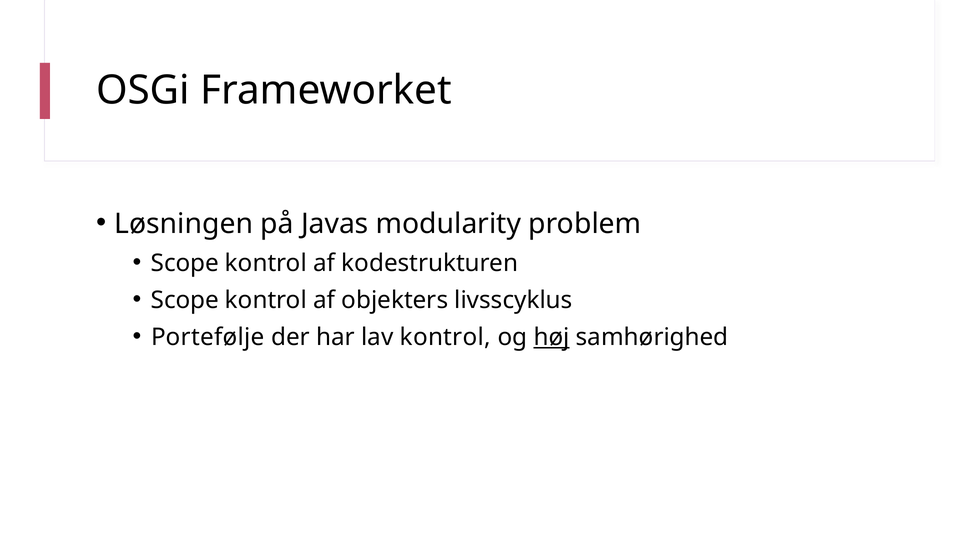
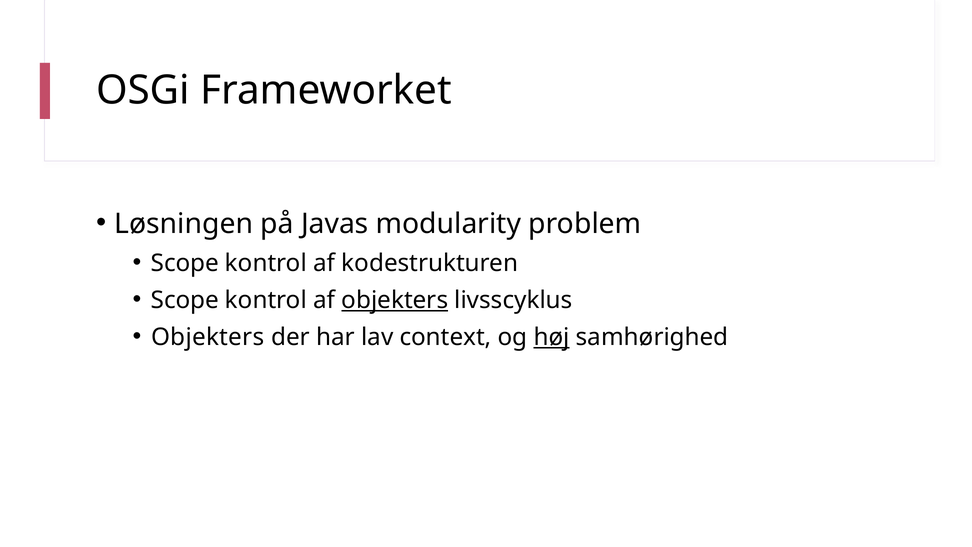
objekters at (395, 300) underline: none -> present
Portefølje at (208, 337): Portefølje -> Objekters
lav kontrol: kontrol -> context
